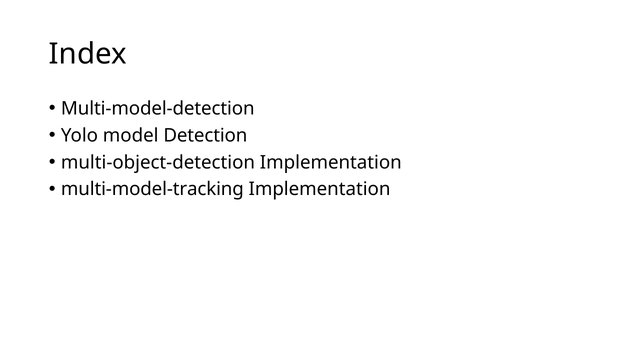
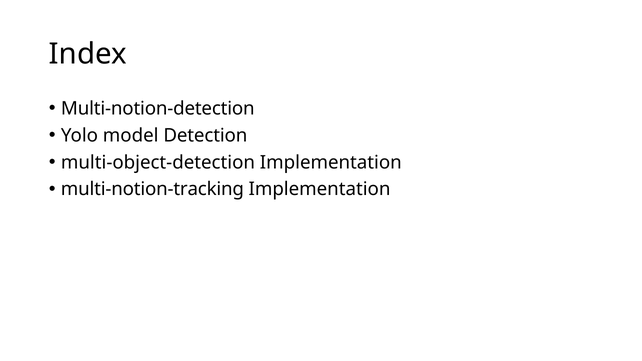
Multi-model-detection: Multi-model-detection -> Multi-notion-detection
multi-model-tracking: multi-model-tracking -> multi-notion-tracking
